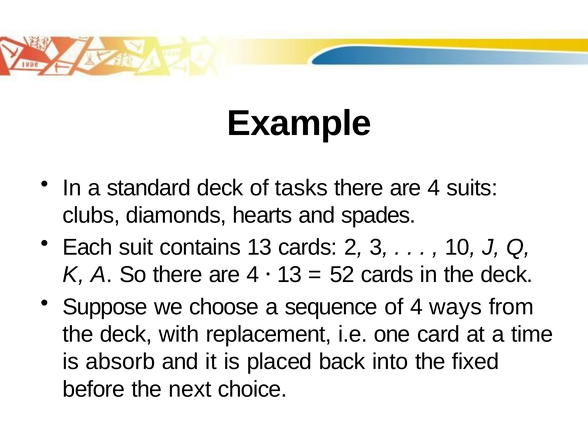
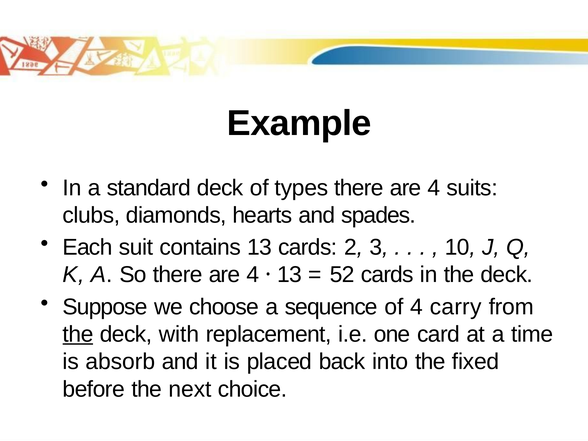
tasks: tasks -> types
ways: ways -> carry
the at (78, 334) underline: none -> present
